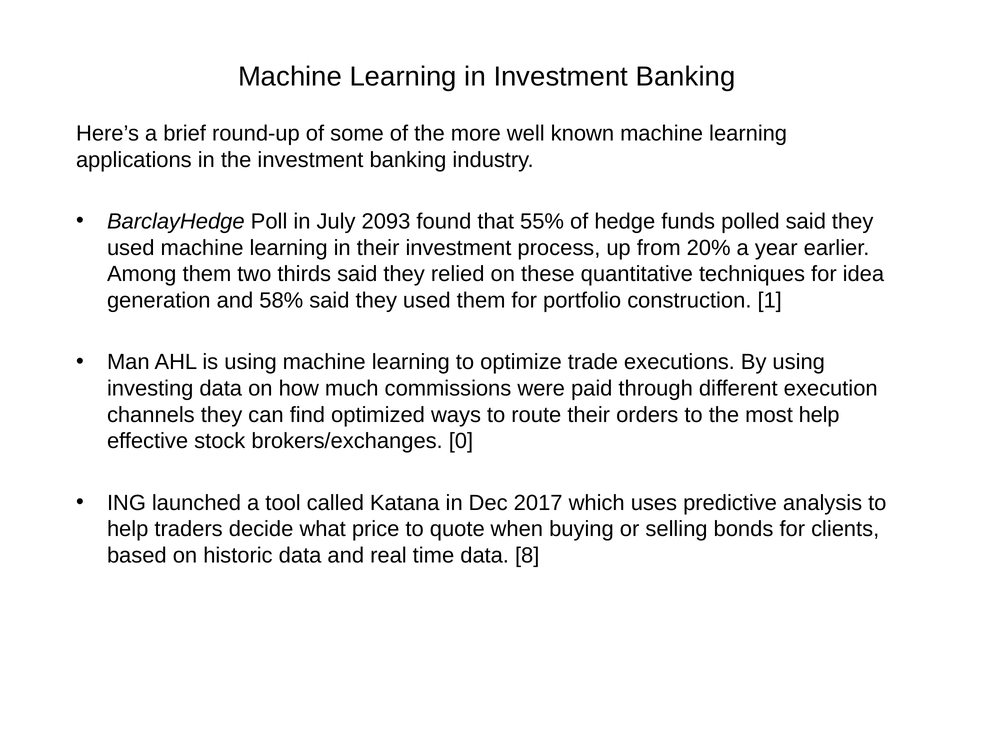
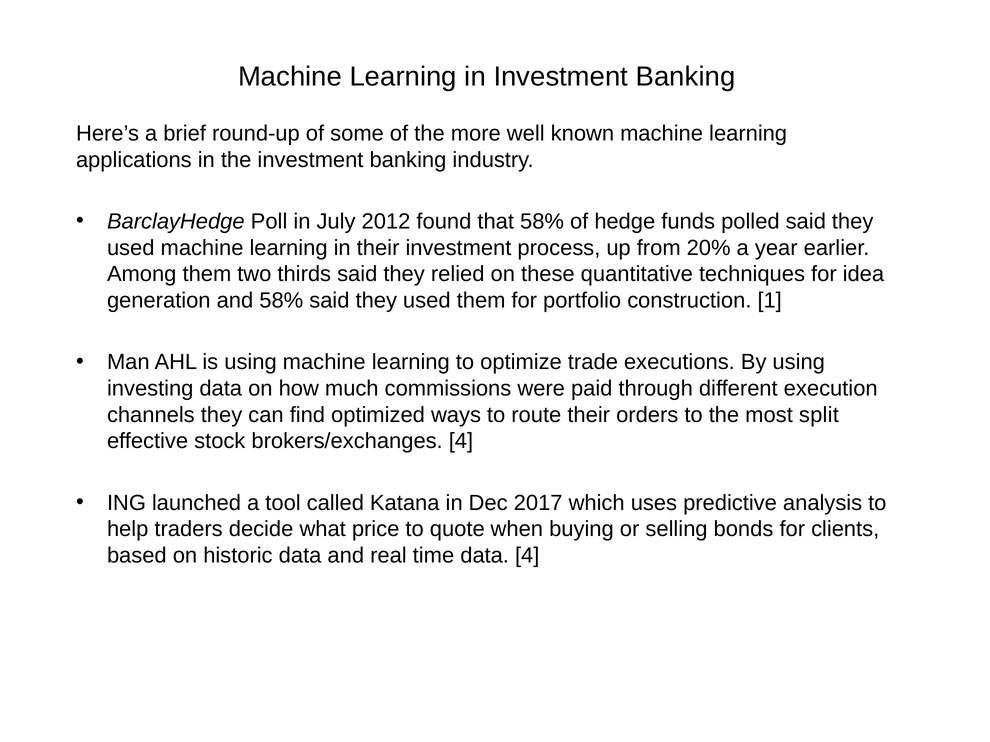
2093: 2093 -> 2012
that 55%: 55% -> 58%
most help: help -> split
brokers/exchanges 0: 0 -> 4
data 8: 8 -> 4
